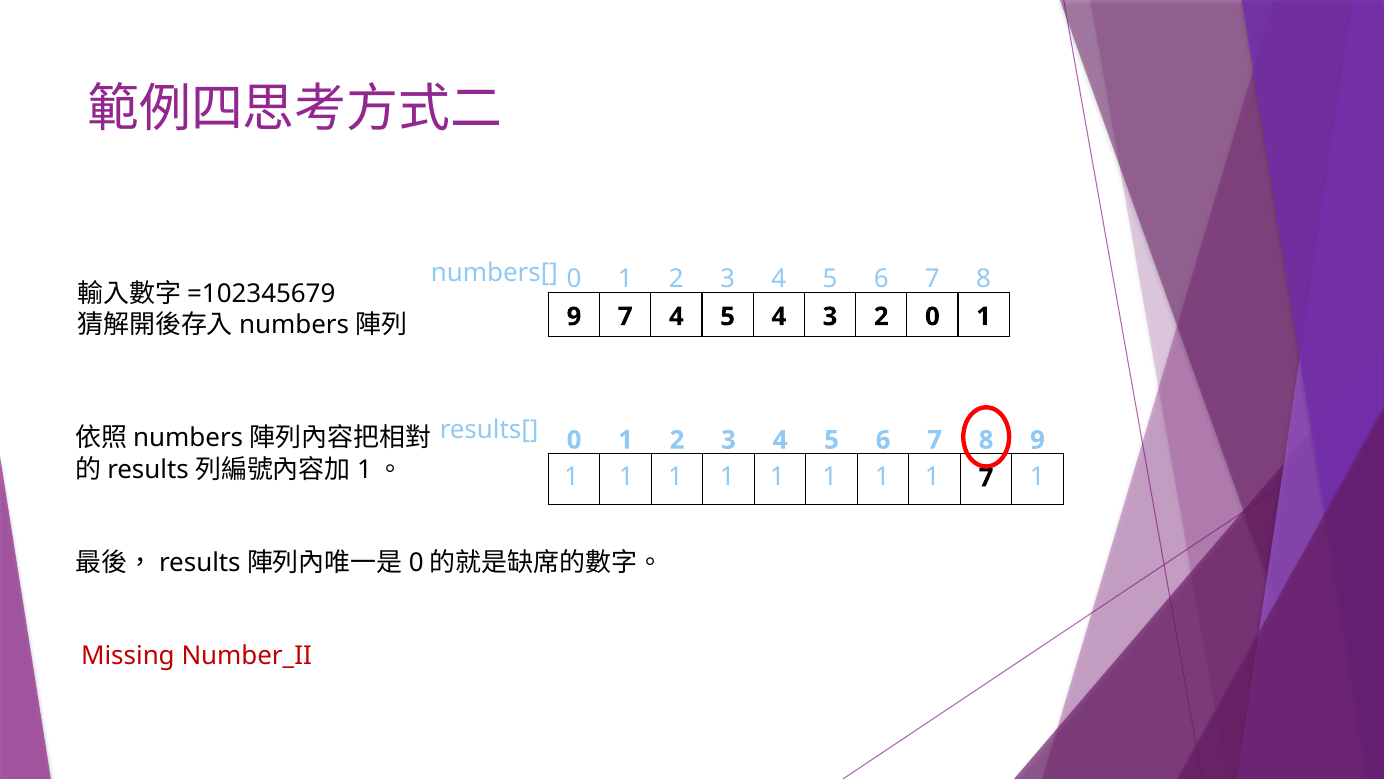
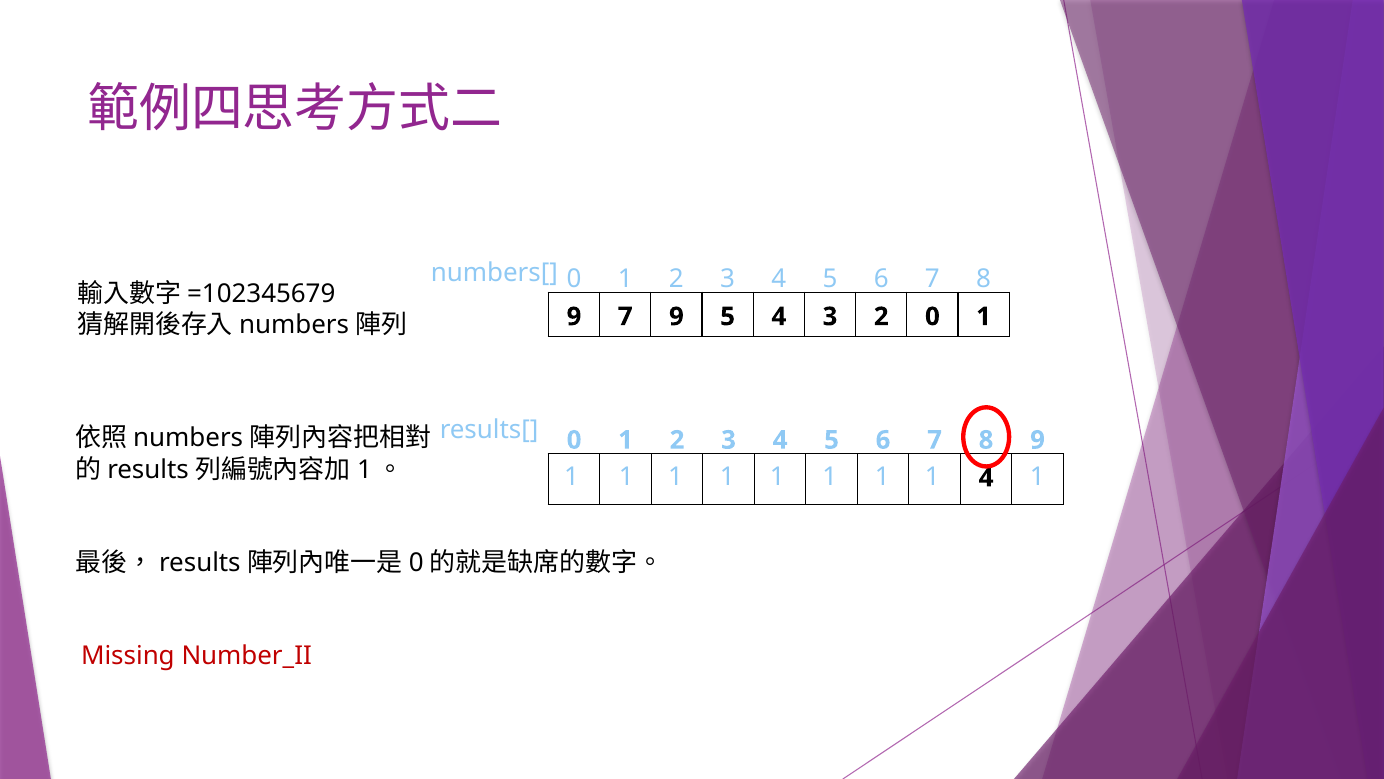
7 4: 4 -> 9
7 at (986, 478): 7 -> 4
